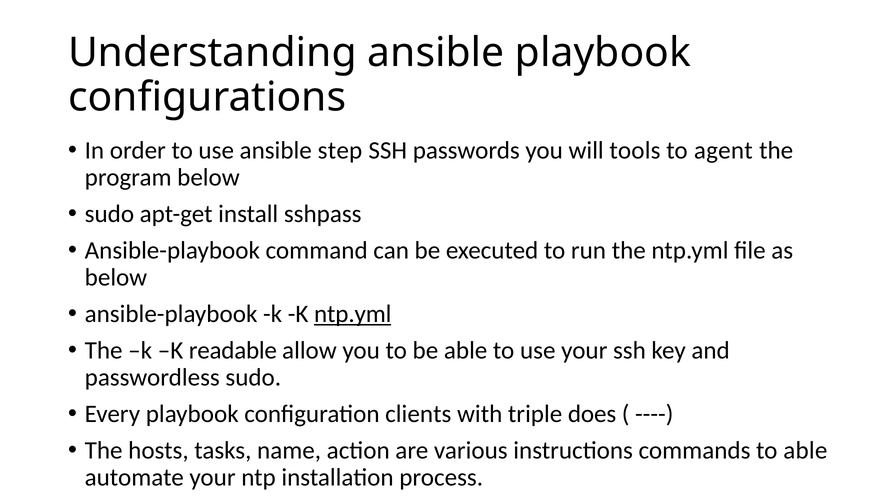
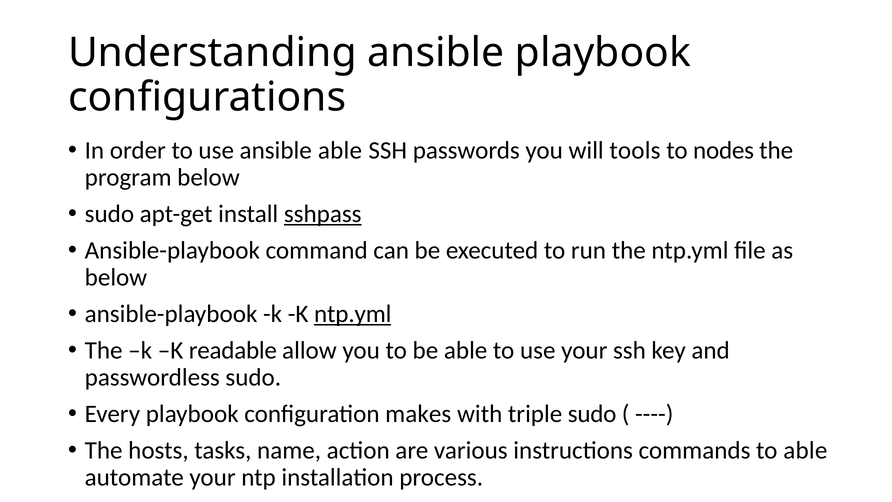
ansible step: step -> able
agent: agent -> nodes
sshpass underline: none -> present
clients: clients -> makes
triple does: does -> sudo
